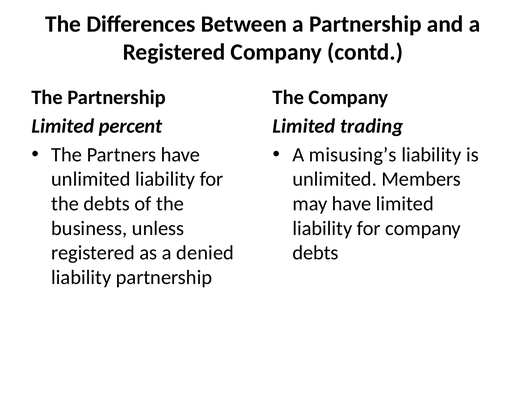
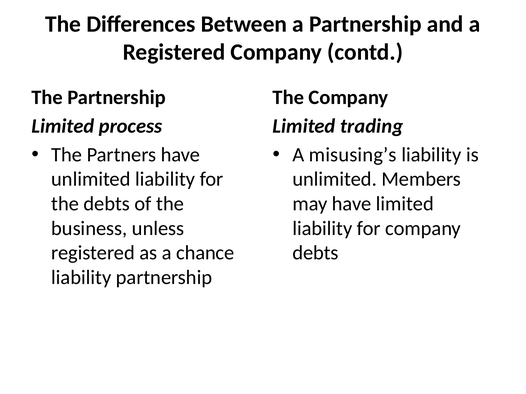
percent: percent -> process
denied: denied -> chance
